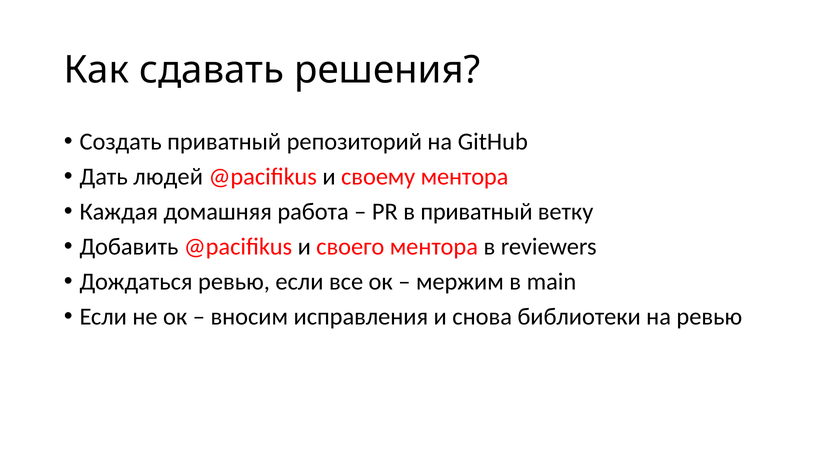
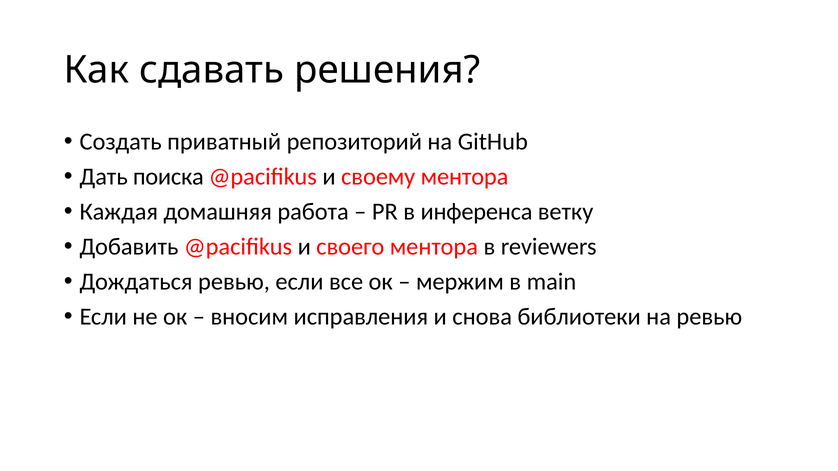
людей: людей -> поиска
в приватный: приватный -> инференса
